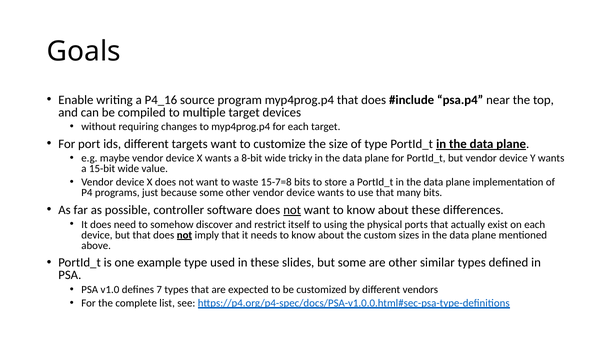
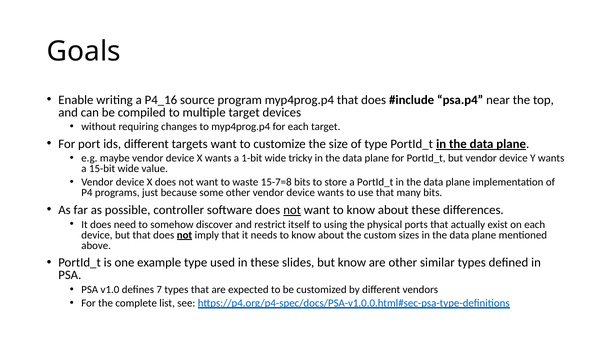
8-bit: 8-bit -> 1-bit
but some: some -> know
